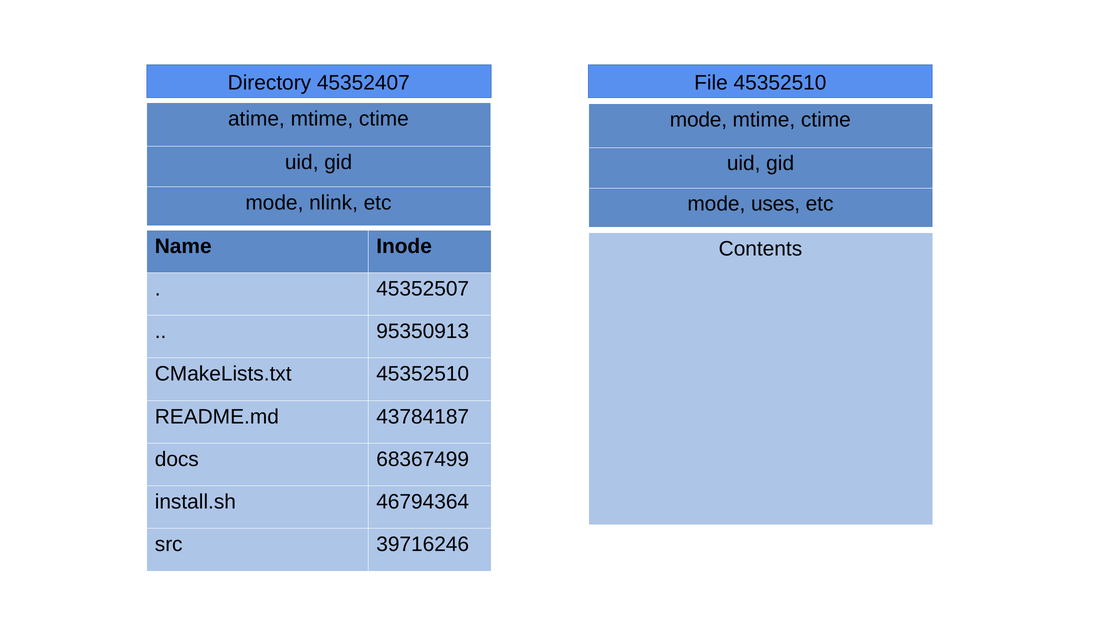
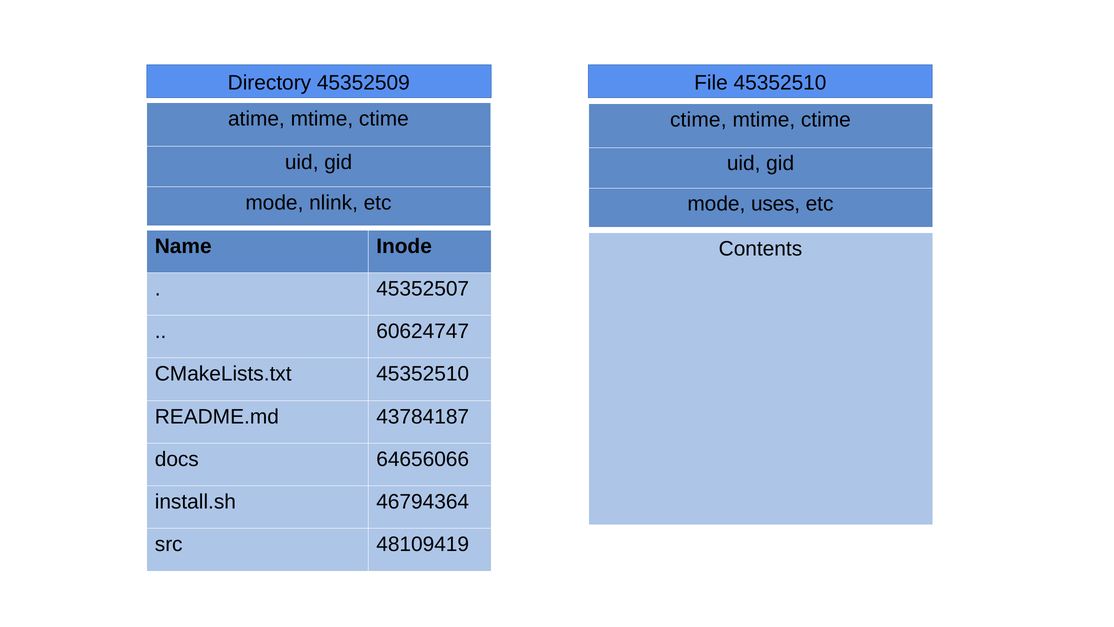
45352407: 45352407 -> 45352509
mode at (698, 120): mode -> ctime
95350913: 95350913 -> 60624747
68367499: 68367499 -> 64656066
39716246: 39716246 -> 48109419
